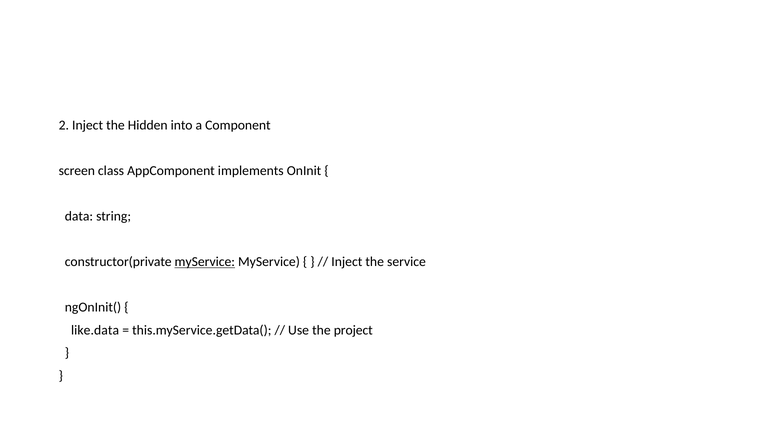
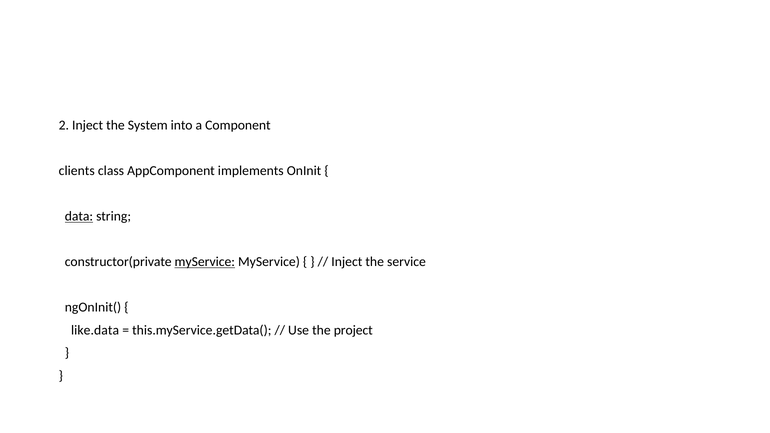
Hidden: Hidden -> System
screen: screen -> clients
data underline: none -> present
